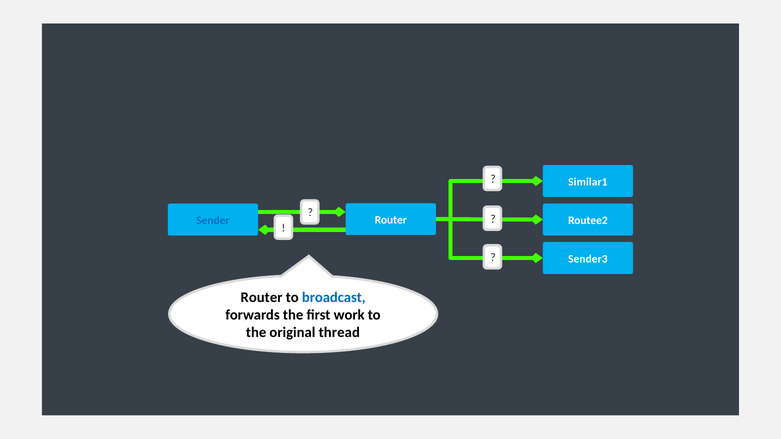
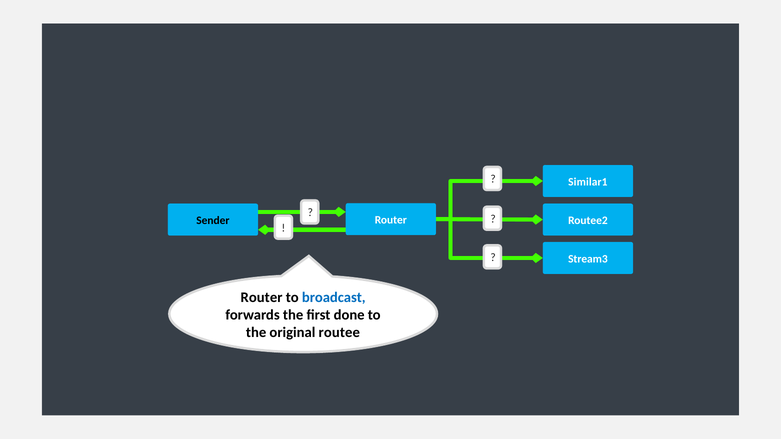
Sender colour: blue -> black
Sender3: Sender3 -> Stream3
work: work -> done
thread: thread -> routee
